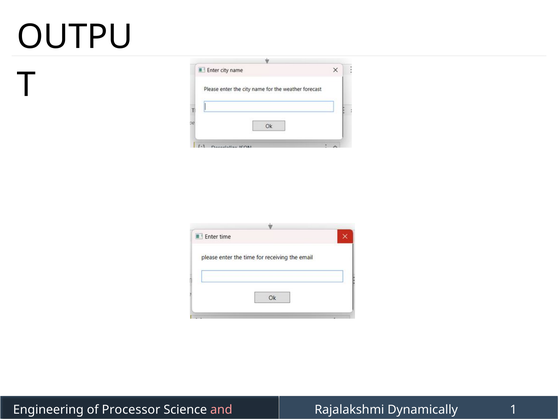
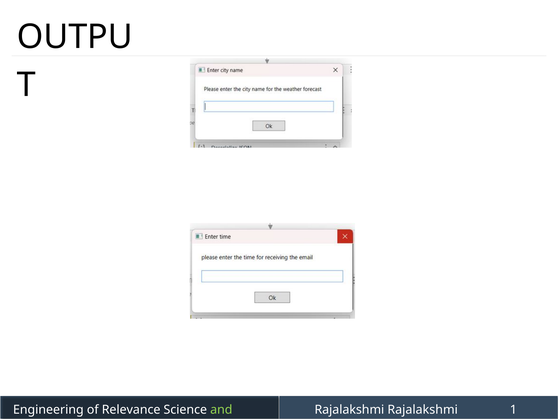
Processor: Processor -> Relevance
and colour: pink -> light green
Rajalakshmi Dynamically: Dynamically -> Rajalakshmi
